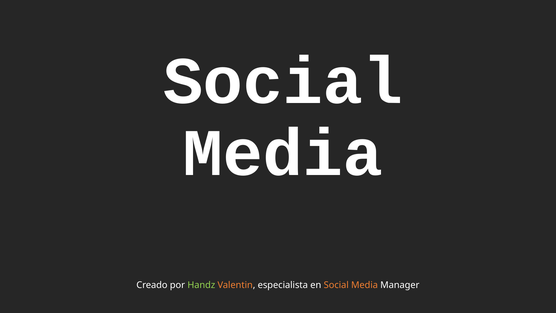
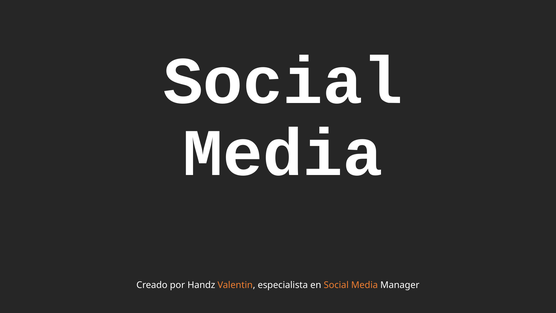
Handz colour: light green -> white
